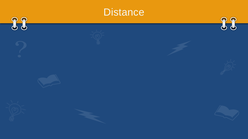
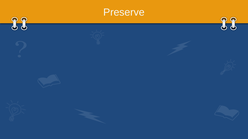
Distance: Distance -> Preserve
